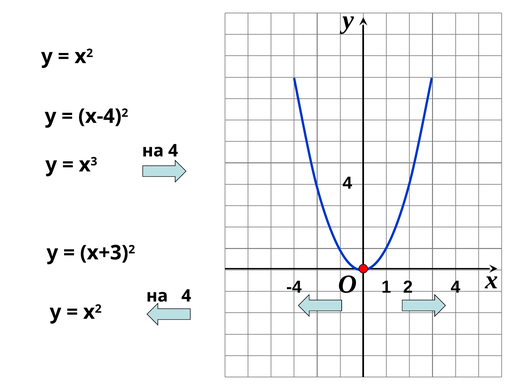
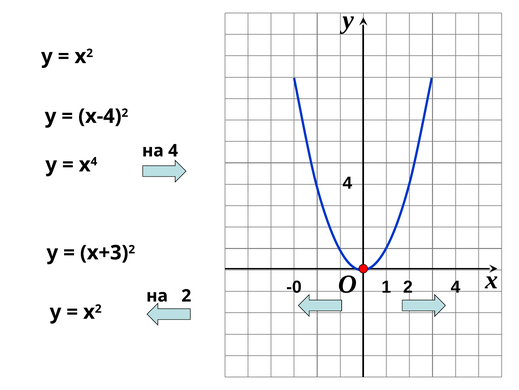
x 3: 3 -> 4
-4: -4 -> -0
4 at (186, 295): 4 -> 2
